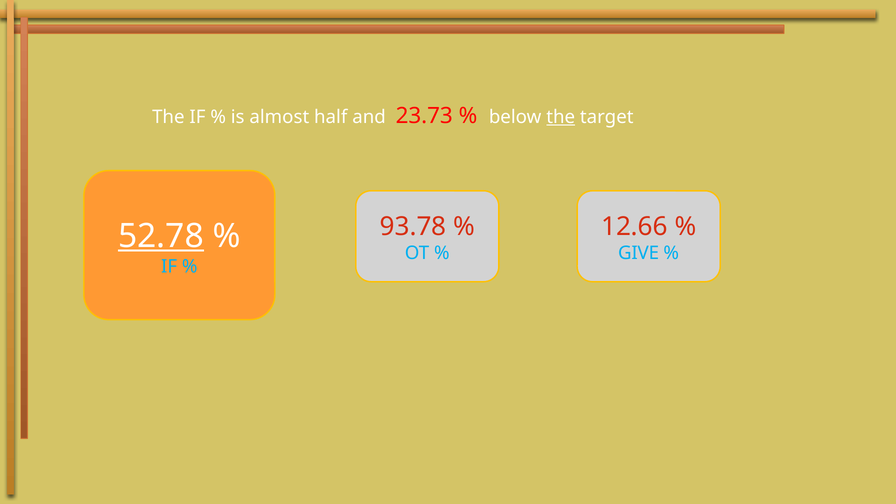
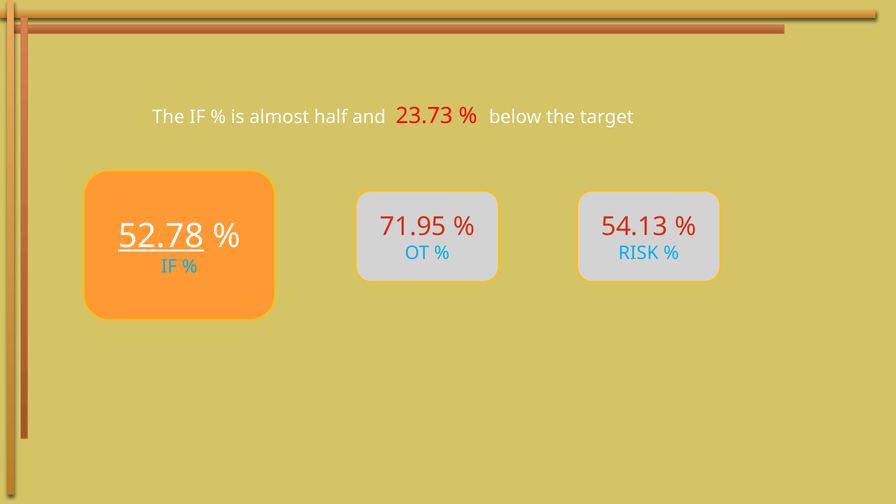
the at (561, 117) underline: present -> none
93.78: 93.78 -> 71.95
12.66: 12.66 -> 54.13
GIVE: GIVE -> RISK
